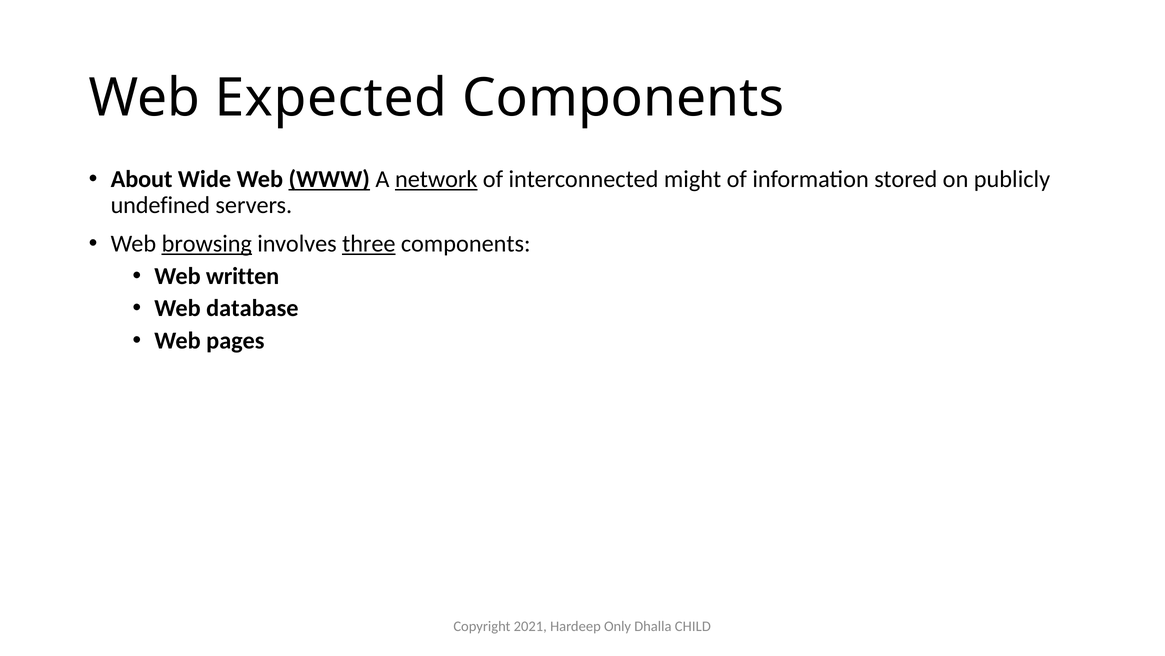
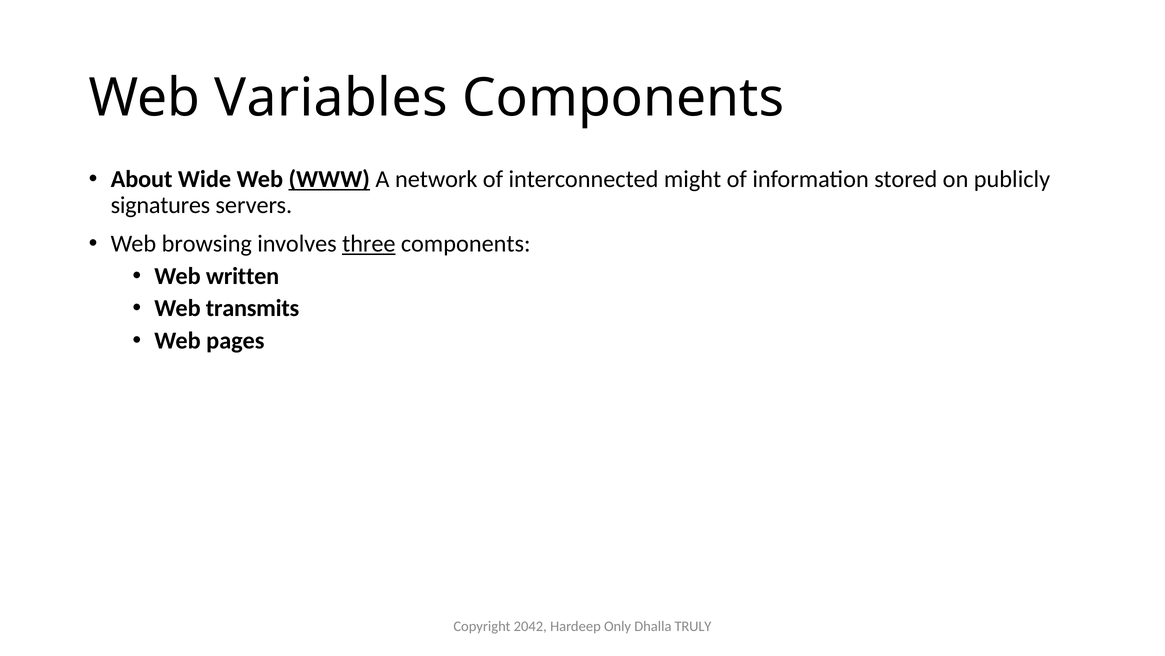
Expected: Expected -> Variables
network underline: present -> none
undefined: undefined -> signatures
browsing underline: present -> none
database: database -> transmits
2021: 2021 -> 2042
CHILD: CHILD -> TRULY
